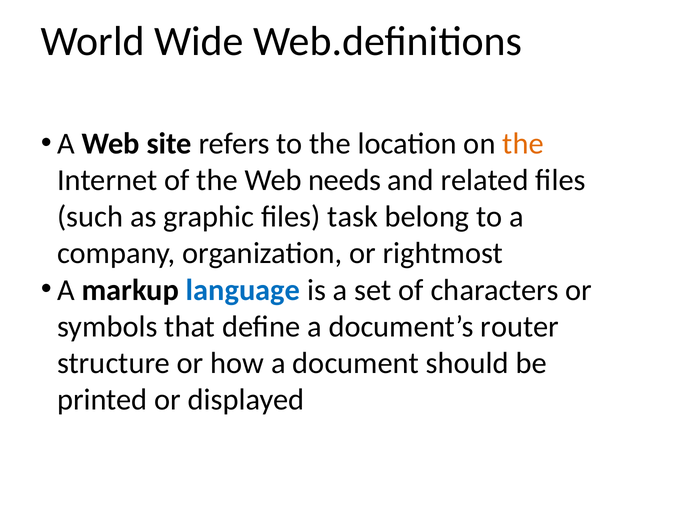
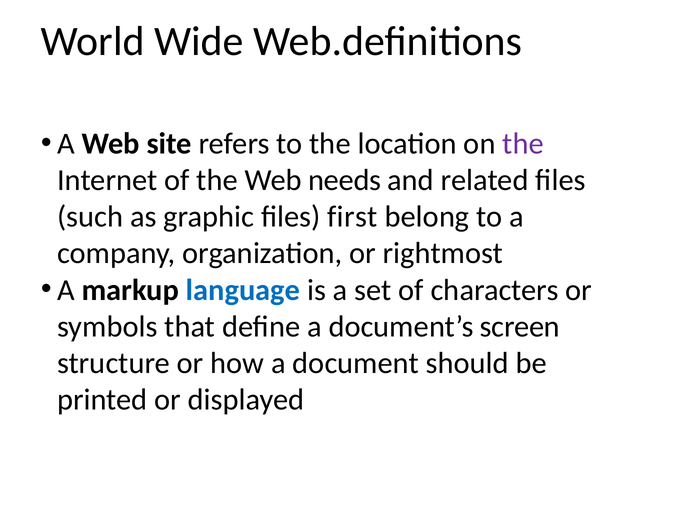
the at (523, 144) colour: orange -> purple
task: task -> first
router: router -> screen
